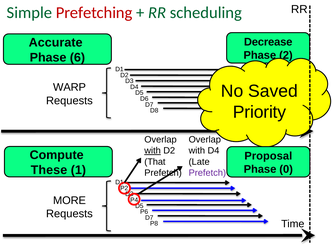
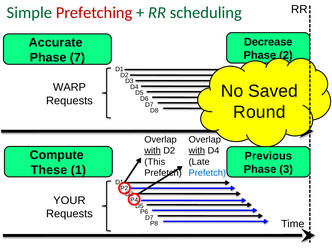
6: 6 -> 7
Priority: Priority -> Round
with at (197, 151) underline: none -> present
Proposal: Proposal -> Previous
That: That -> This
0: 0 -> 3
Prefetch at (207, 173) colour: purple -> blue
MORE: MORE -> YOUR
